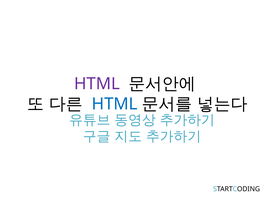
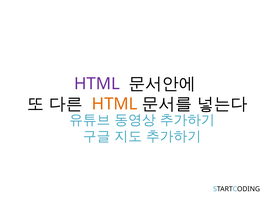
HTML at (115, 104) colour: blue -> orange
